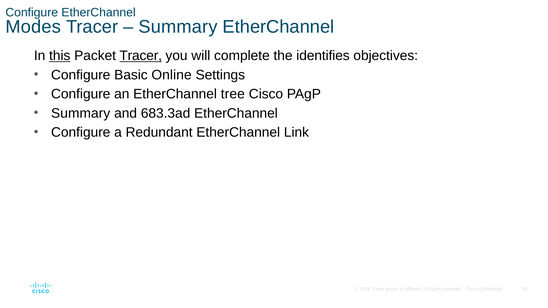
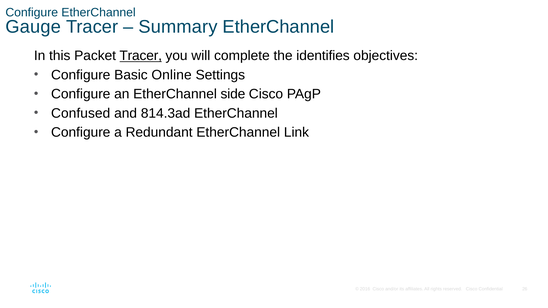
Modes: Modes -> Gauge
this underline: present -> none
tree: tree -> side
Summary at (81, 113): Summary -> Confused
683.3ad: 683.3ad -> 814.3ad
